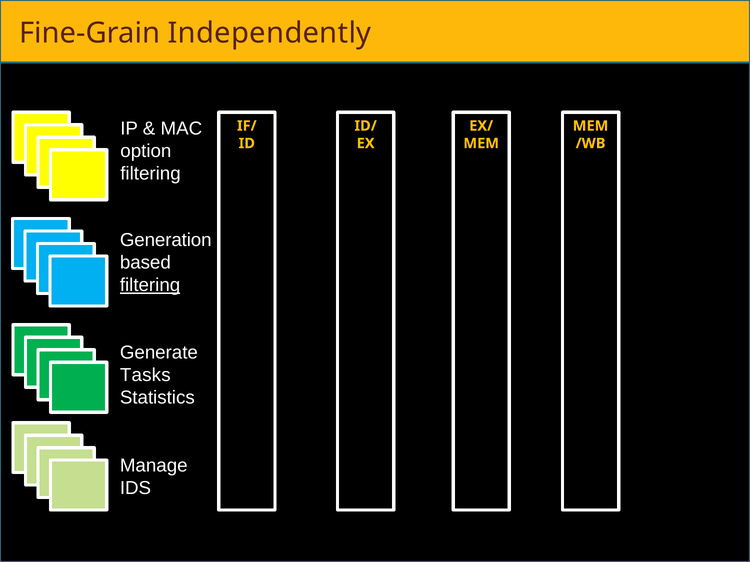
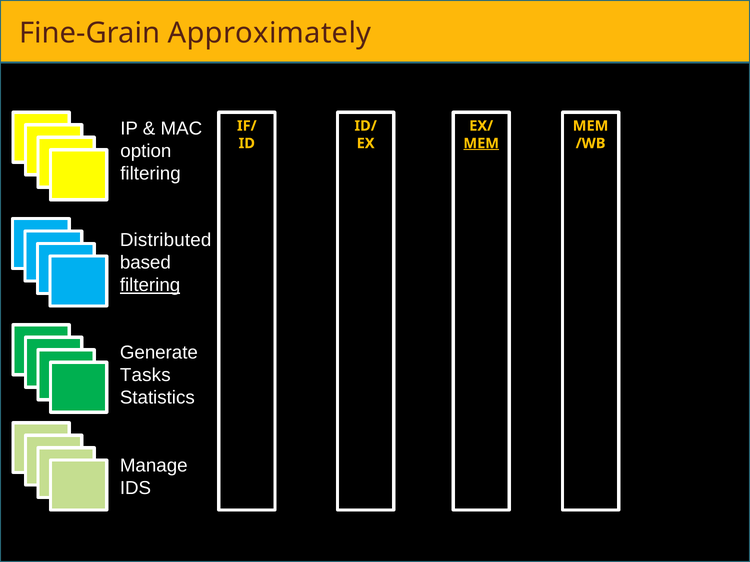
Independently: Independently -> Approximately
MEM at (481, 143) underline: none -> present
Generation: Generation -> Distributed
